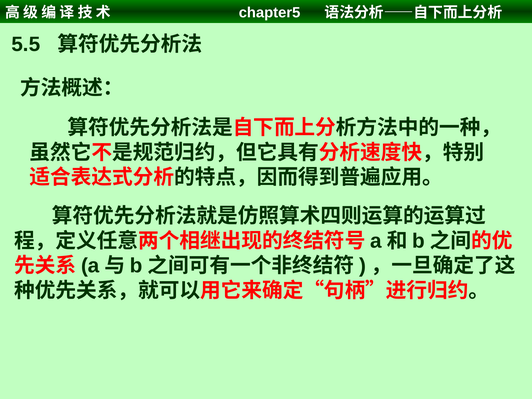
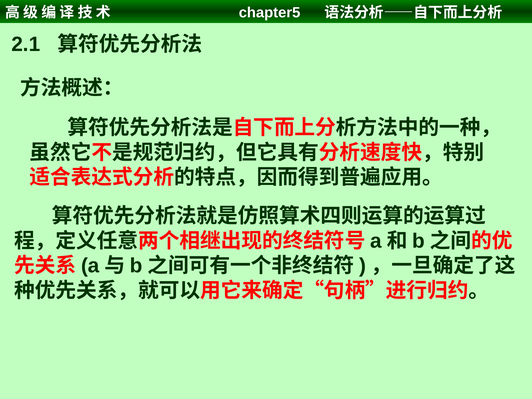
5.5: 5.5 -> 2.1
